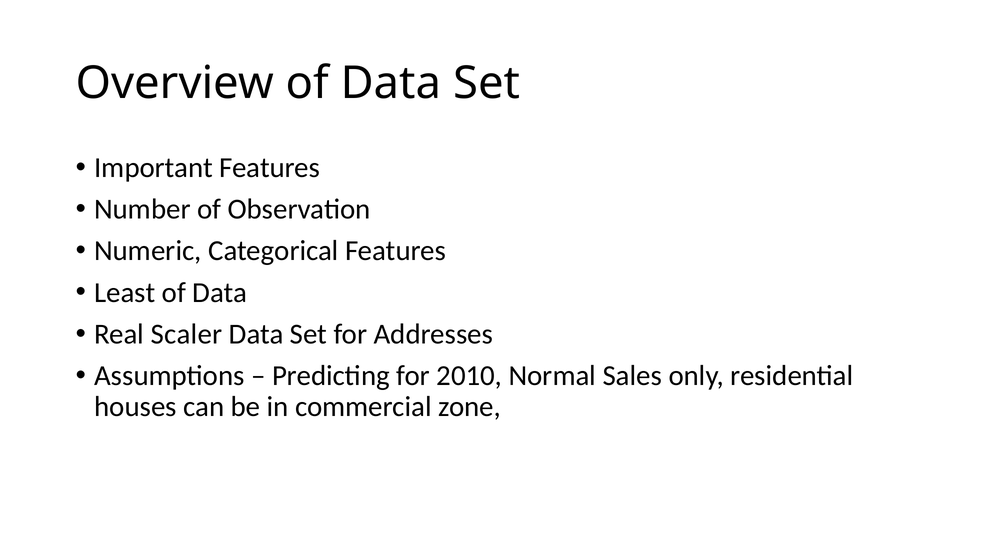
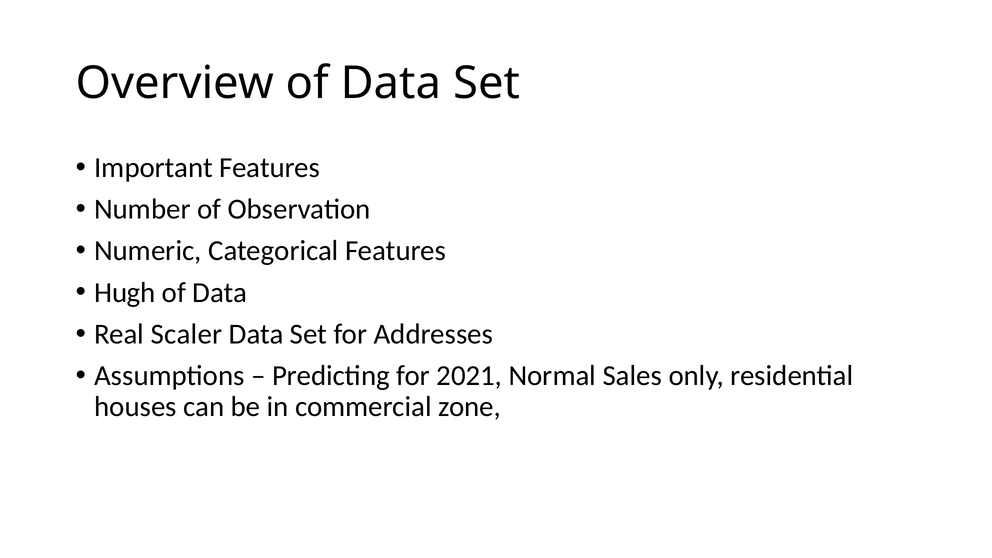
Least: Least -> Hugh
2010: 2010 -> 2021
